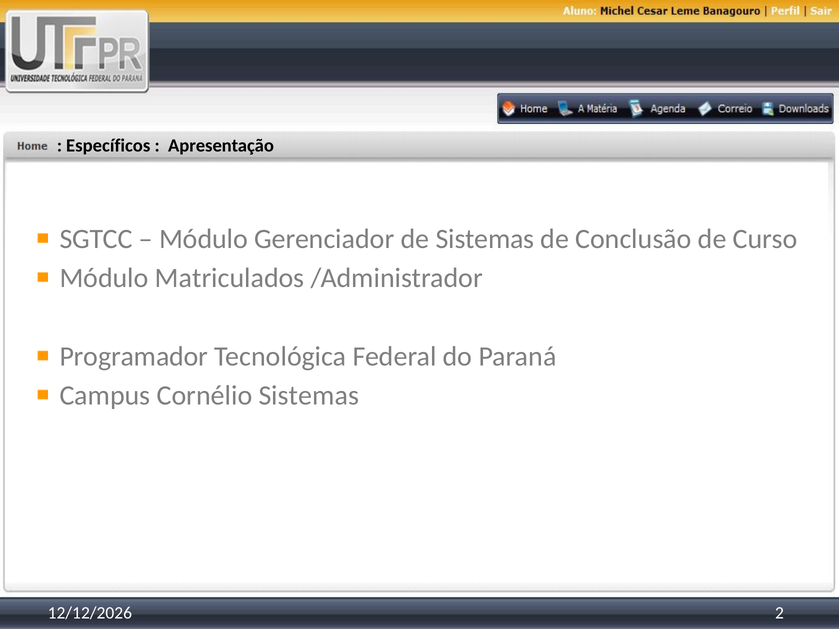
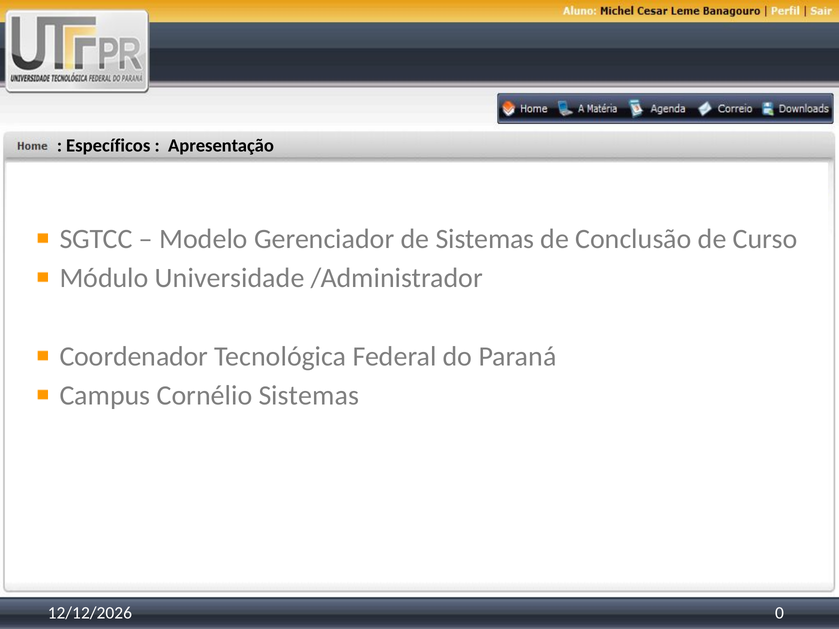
Módulo at (204, 239): Módulo -> Modelo
Matriculados: Matriculados -> Universidade
Programador: Programador -> Coordenador
2: 2 -> 0
